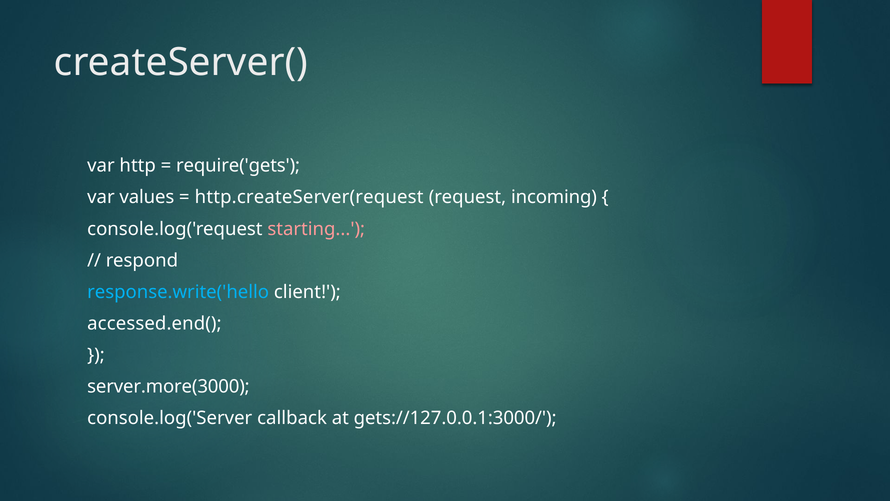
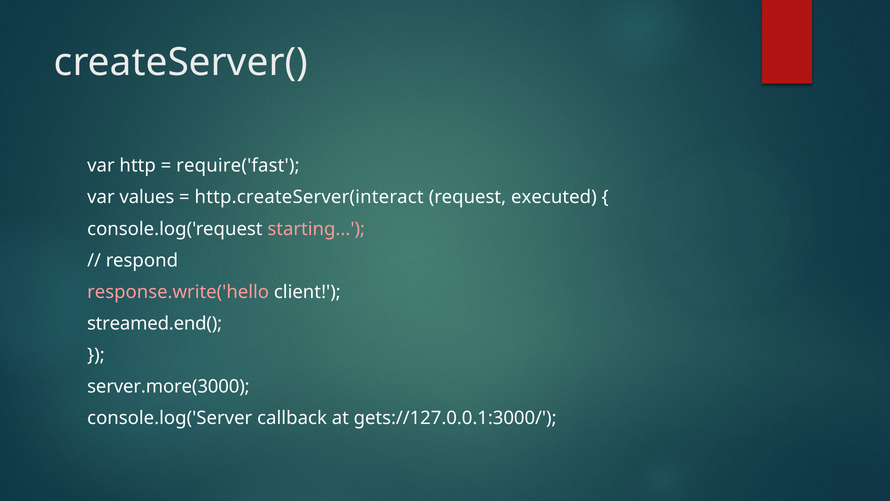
require('gets: require('gets -> require('fast
http.createServer(request: http.createServer(request -> http.createServer(interact
incoming: incoming -> executed
response.write('hello colour: light blue -> pink
accessed.end(: accessed.end( -> streamed.end(
